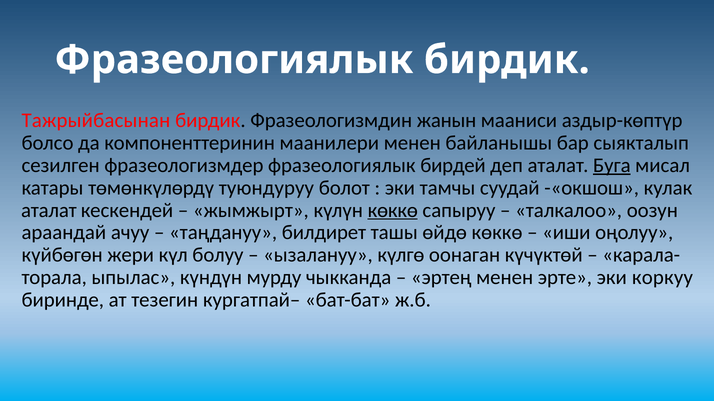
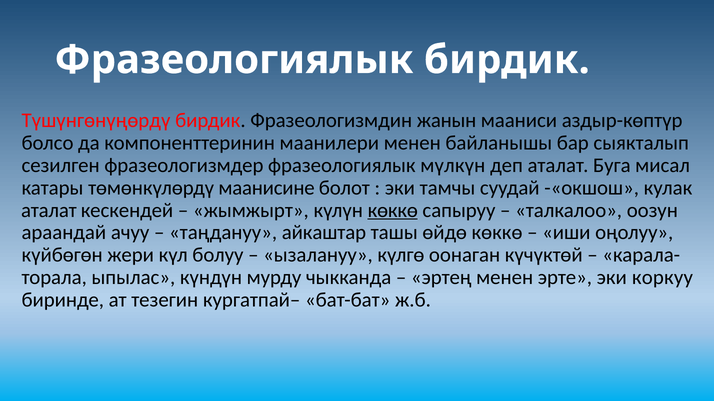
Тажрыйбасынан: Тажрыйбасынан -> Түшүнгөнүңөрдү
бирдей: бирдей -> мүлкүн
Буга underline: present -> none
туюндуруу: туюндуруу -> маанисине
билдирет: билдирет -> айкаштар
